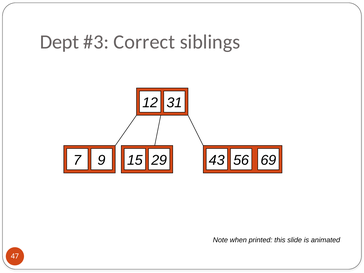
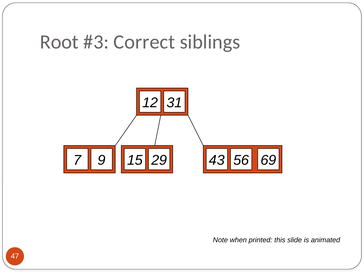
Dept: Dept -> Root
